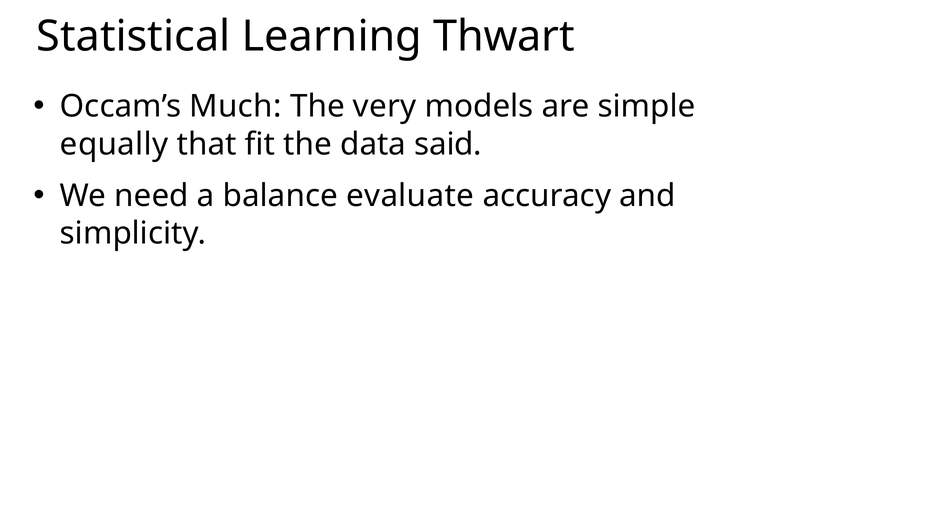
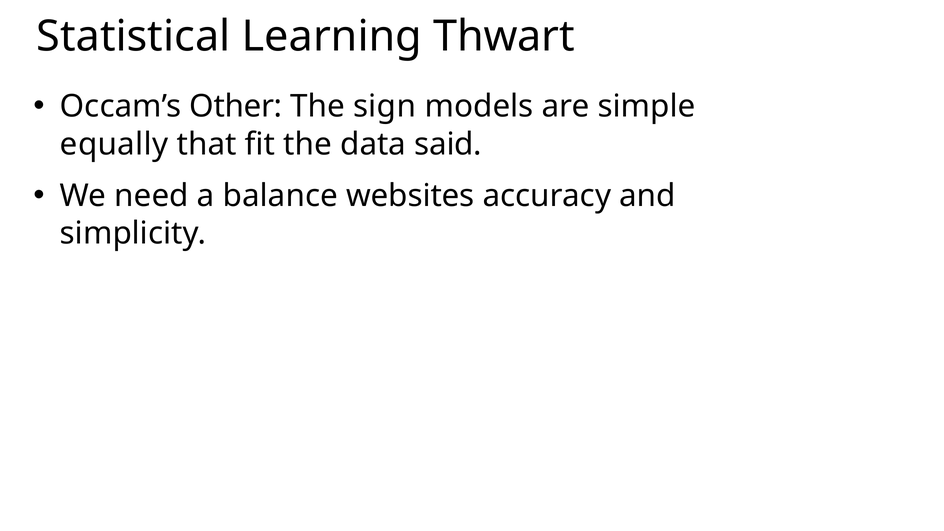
Much: Much -> Other
very: very -> sign
evaluate: evaluate -> websites
